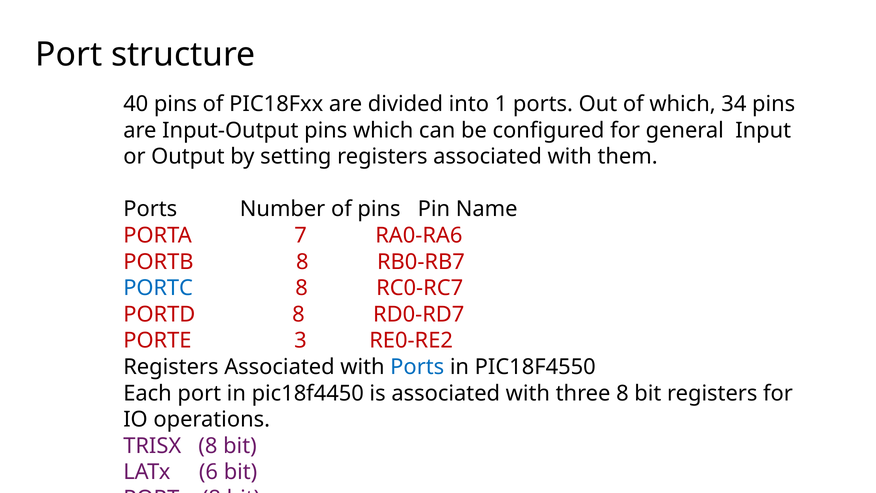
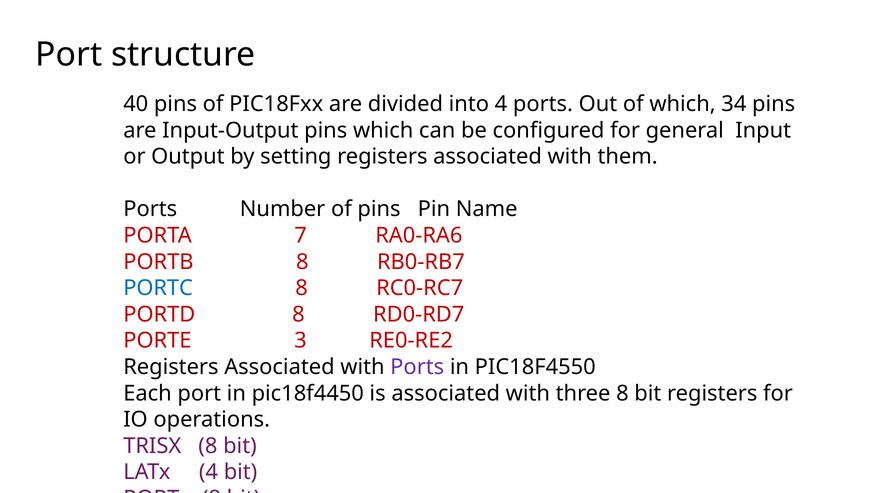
into 1: 1 -> 4
Ports at (417, 367) colour: blue -> purple
LATx 6: 6 -> 4
